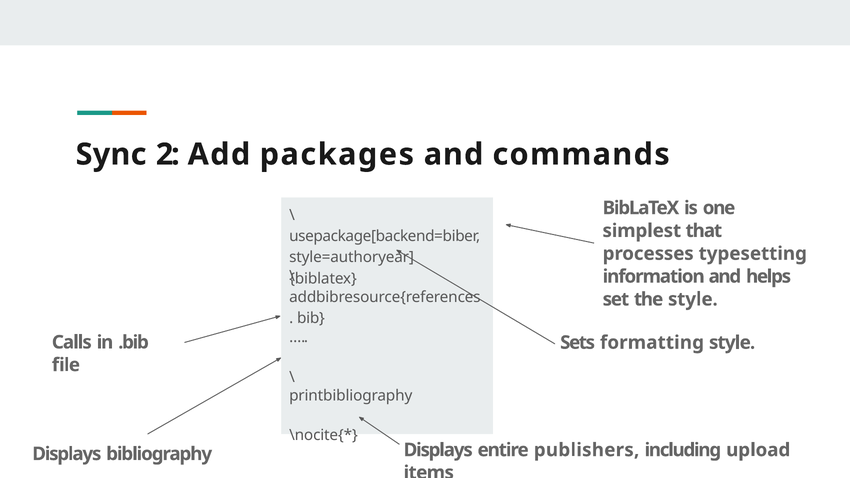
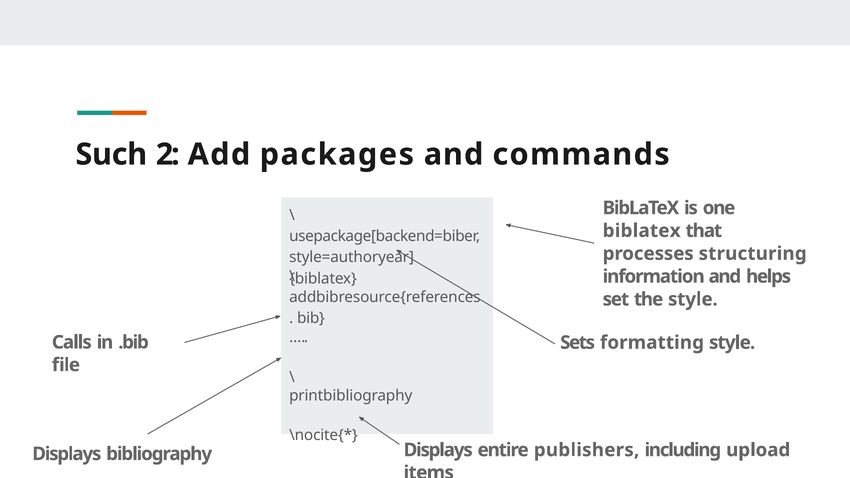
Sync: Sync -> Such
simplest at (642, 231): simplest -> biblatex
typesetting: typesetting -> structuring
